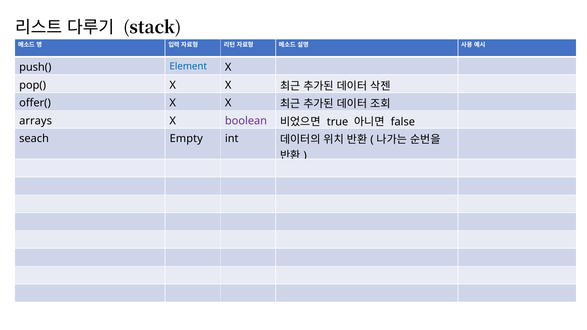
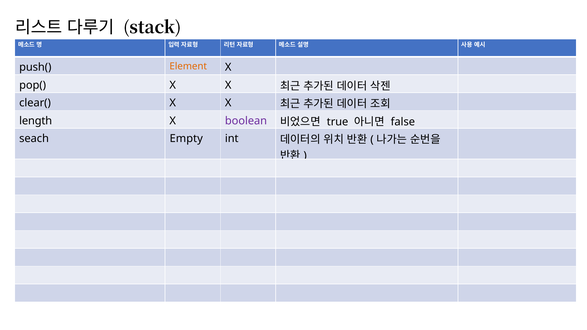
Element colour: blue -> orange
offer(: offer( -> clear(
arrays: arrays -> length
